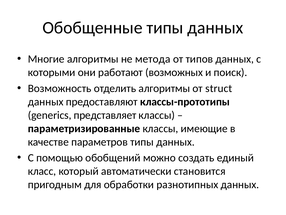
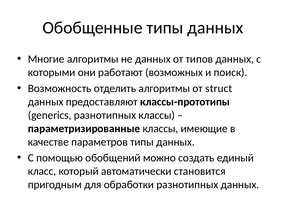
не метода: метода -> данных
generics представляет: представляет -> разнотипных
